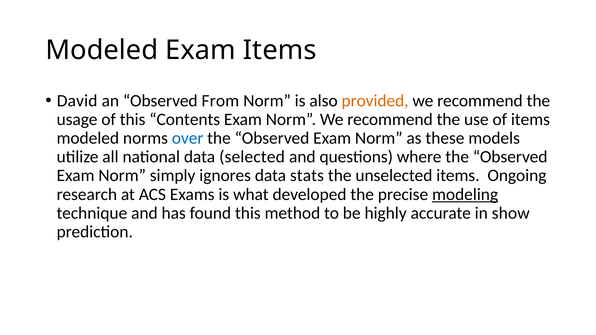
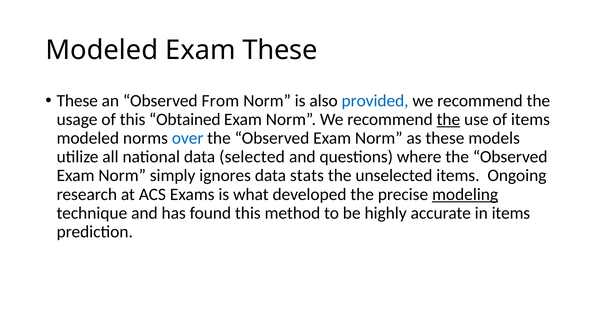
Exam Items: Items -> These
David at (77, 101): David -> These
provided colour: orange -> blue
Contents: Contents -> Obtained
the at (448, 119) underline: none -> present
in show: show -> items
